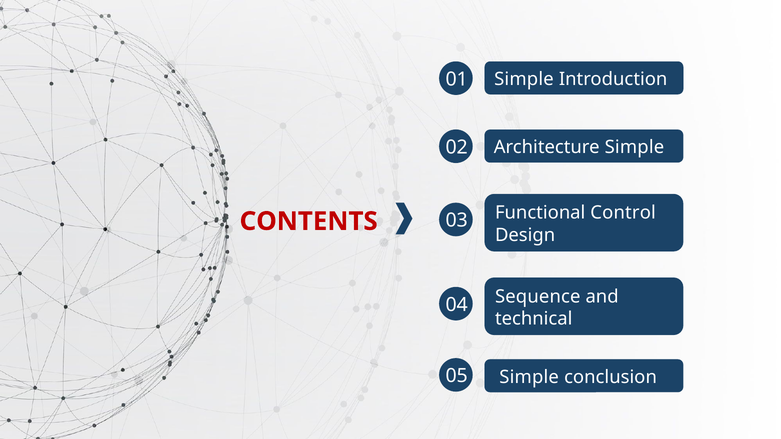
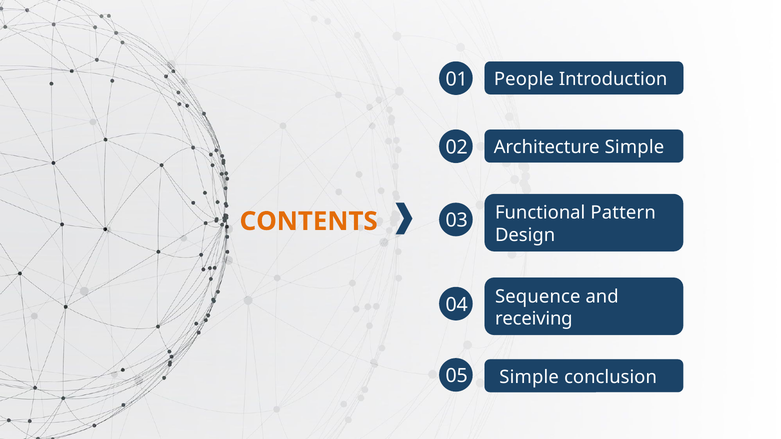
Simple at (524, 79): Simple -> People
Control: Control -> Pattern
CONTENTS colour: red -> orange
technical: technical -> receiving
